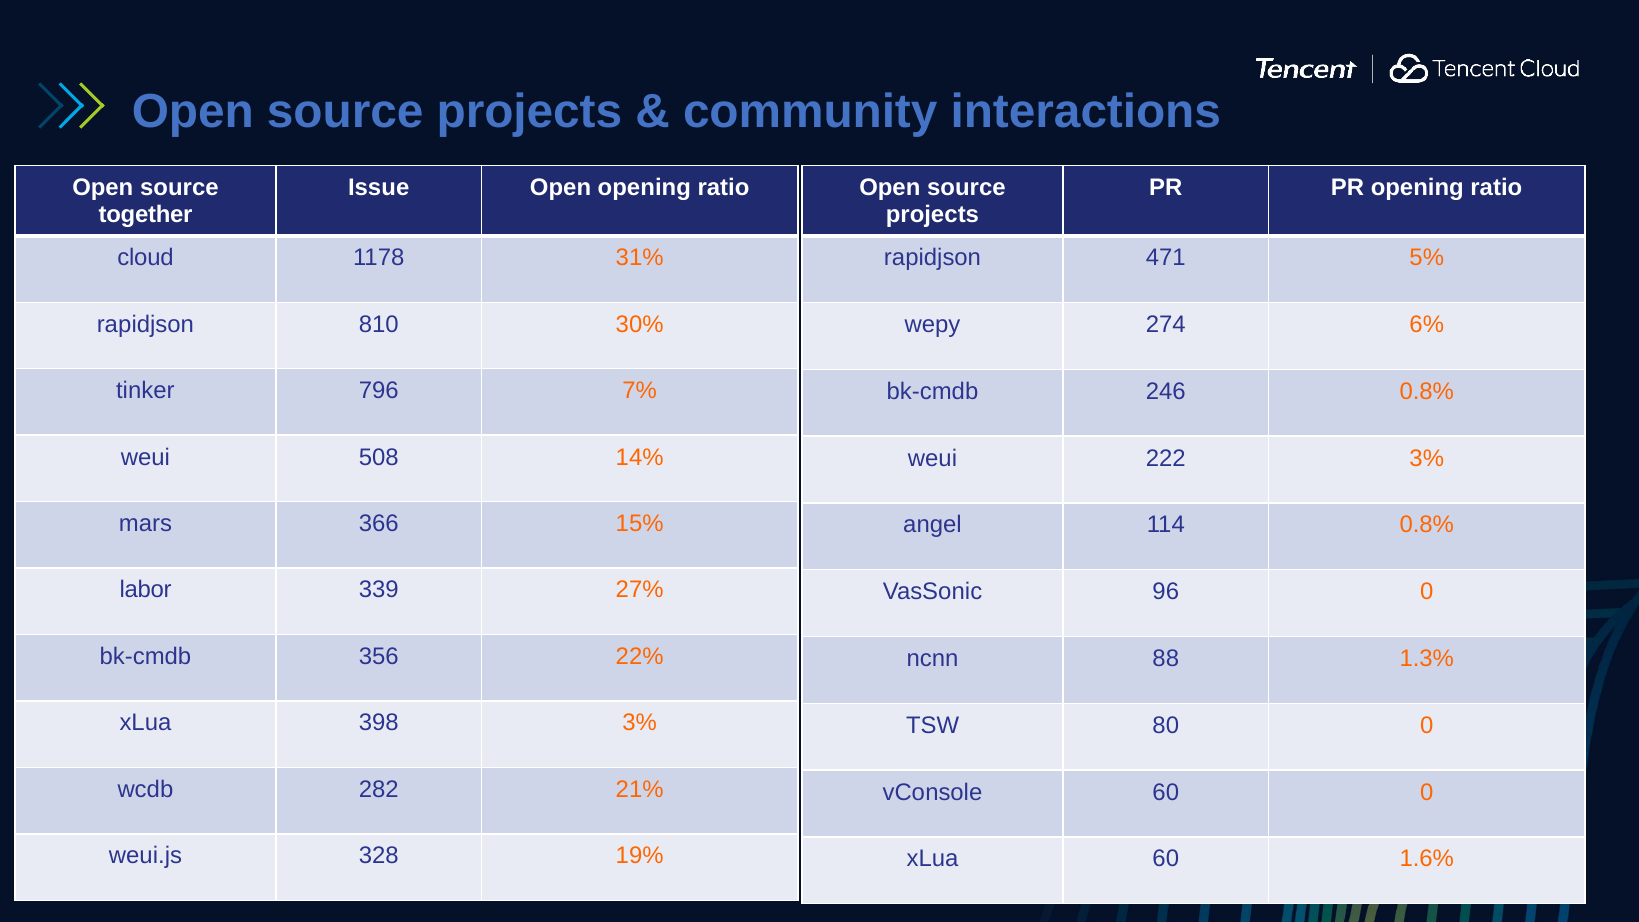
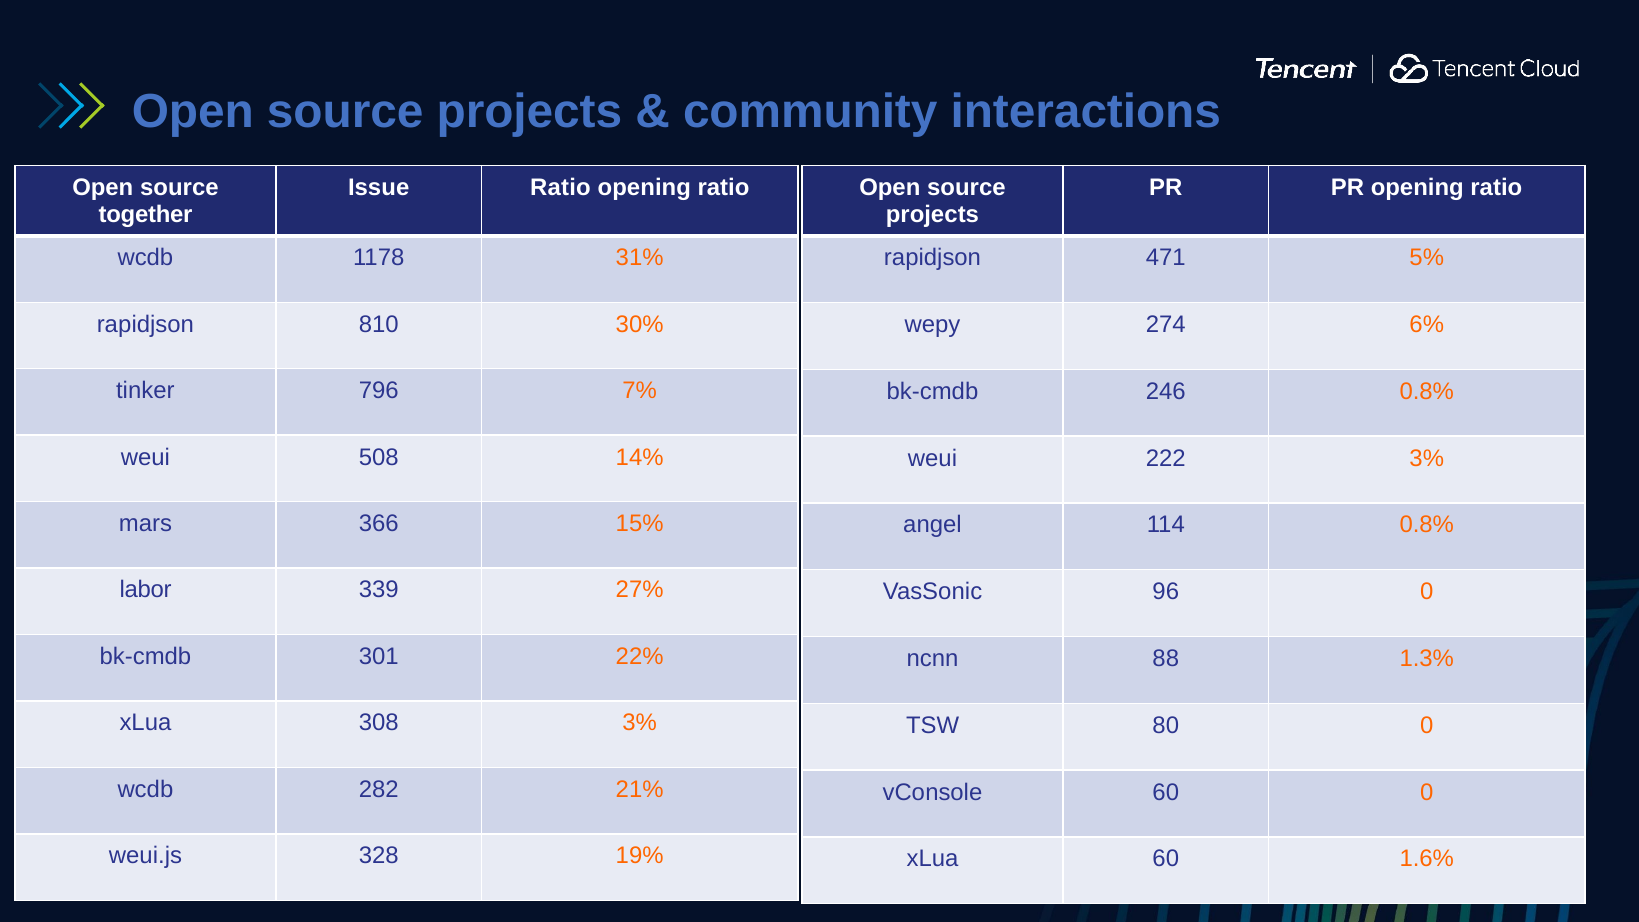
Issue Open: Open -> Ratio
cloud at (146, 258): cloud -> wcdb
356: 356 -> 301
398: 398 -> 308
